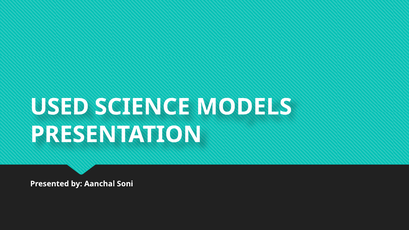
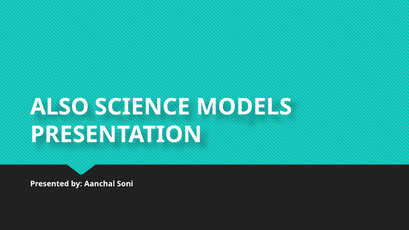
USED: USED -> ALSO
